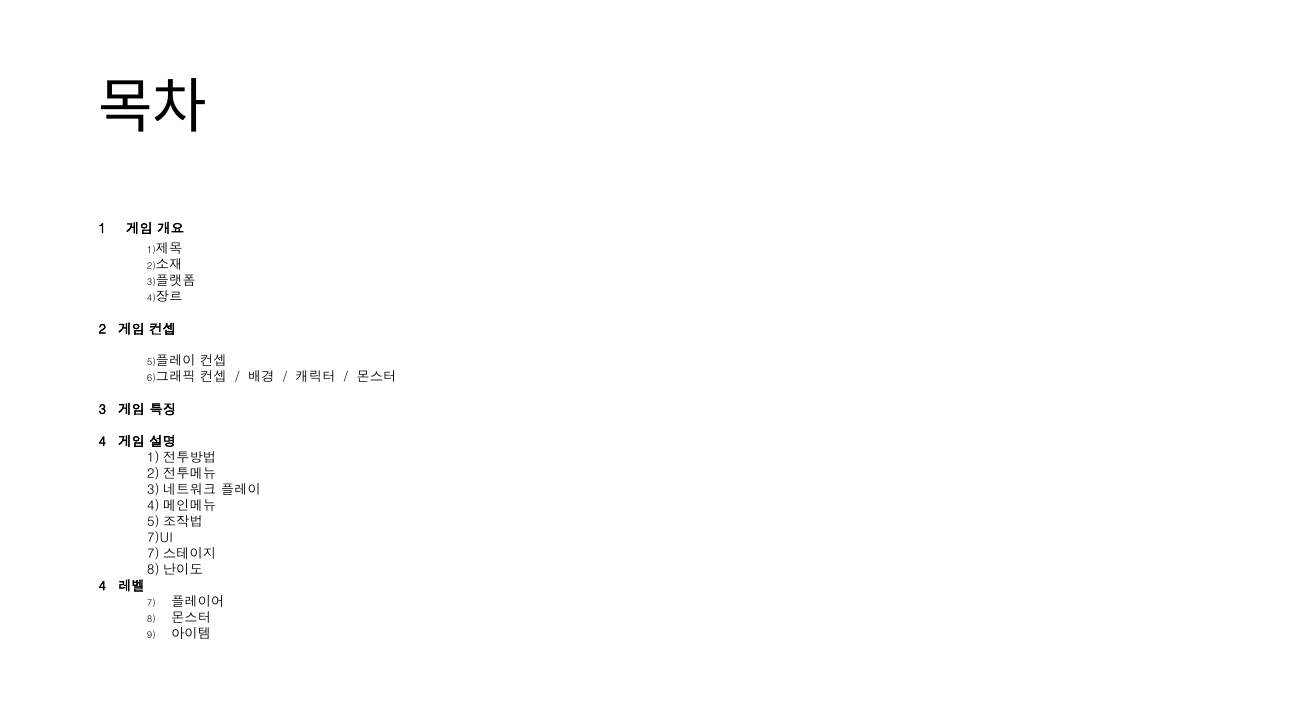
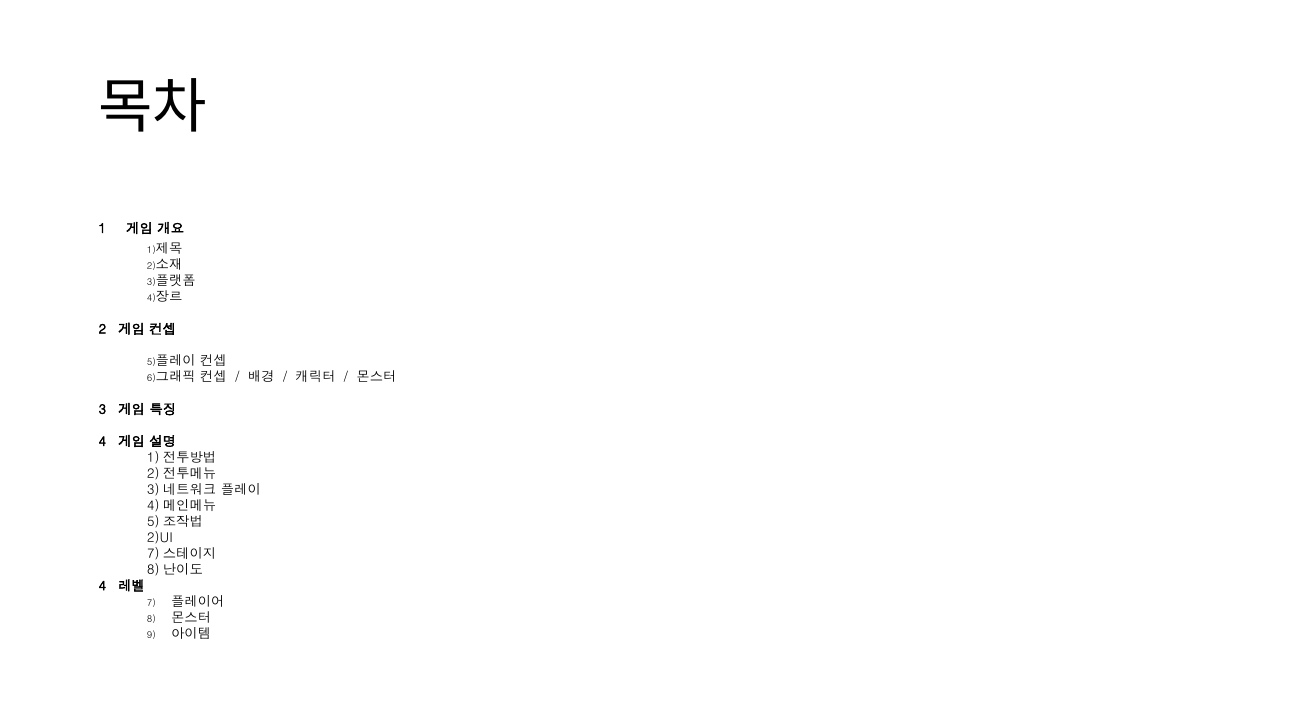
7)UI: 7)UI -> 2)UI
